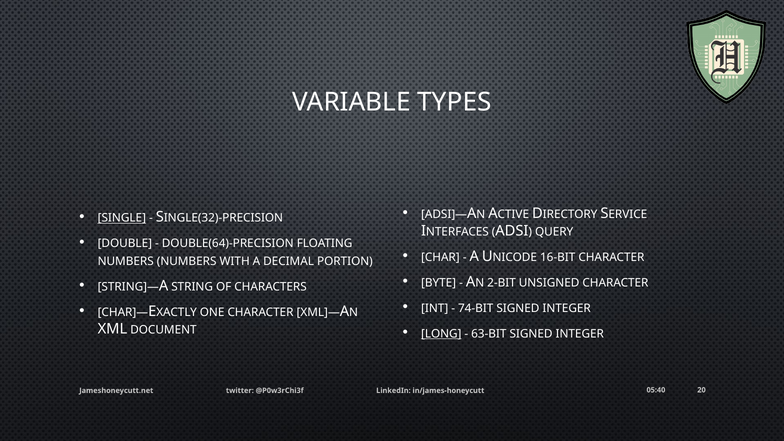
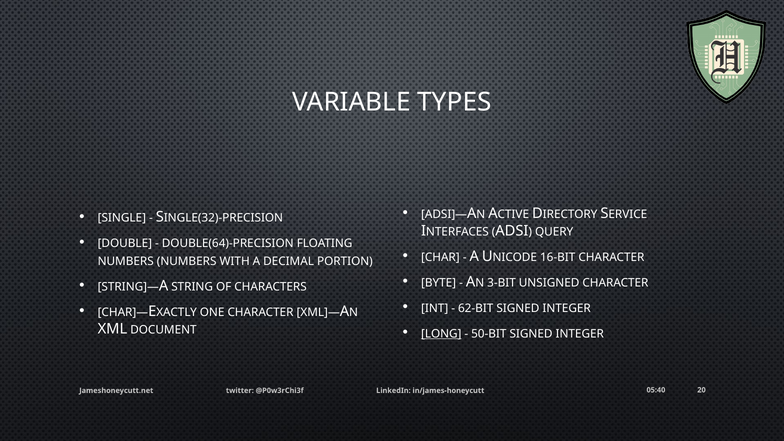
SINGLE underline: present -> none
2-BIT: 2-BIT -> 3-BIT
74-BIT: 74-BIT -> 62-BIT
63-BIT: 63-BIT -> 50-BIT
